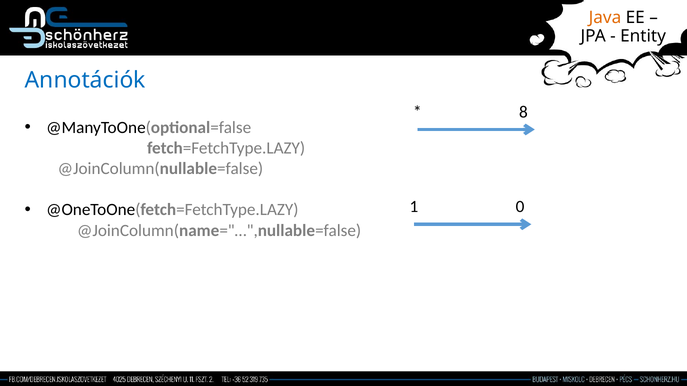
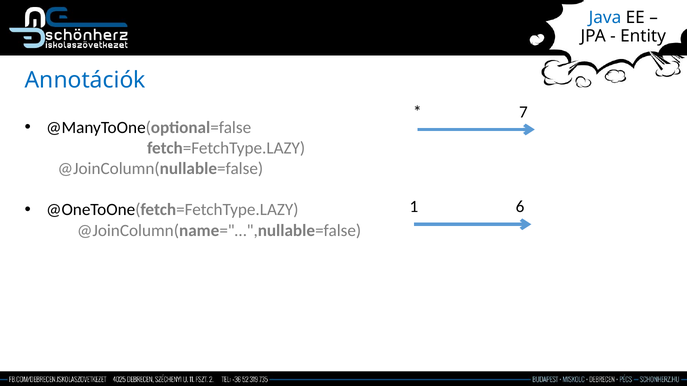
Java colour: orange -> blue
8: 8 -> 7
0: 0 -> 6
